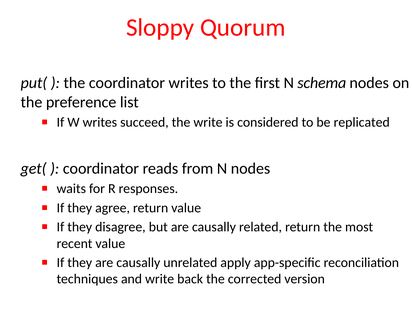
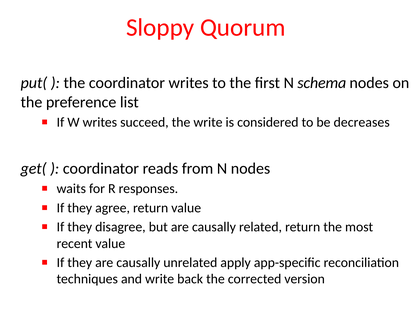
replicated: replicated -> decreases
